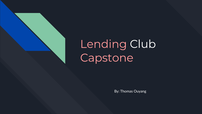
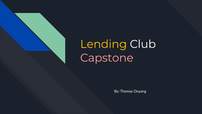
Lending colour: pink -> yellow
